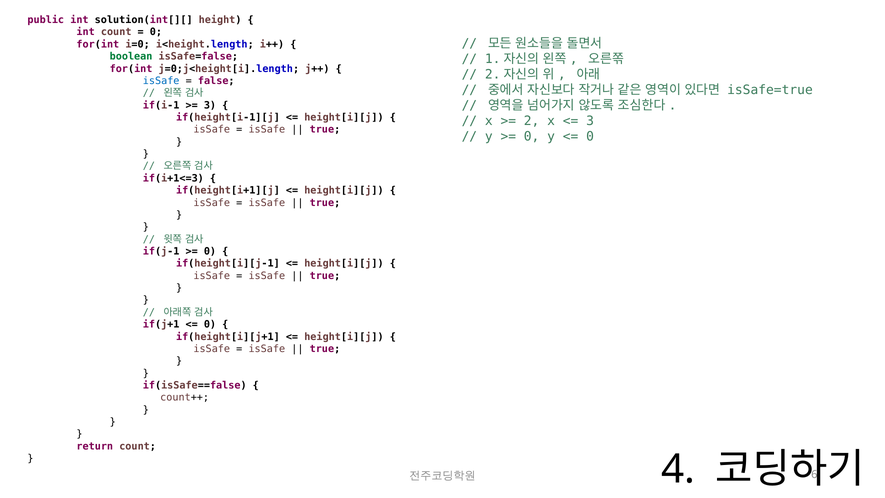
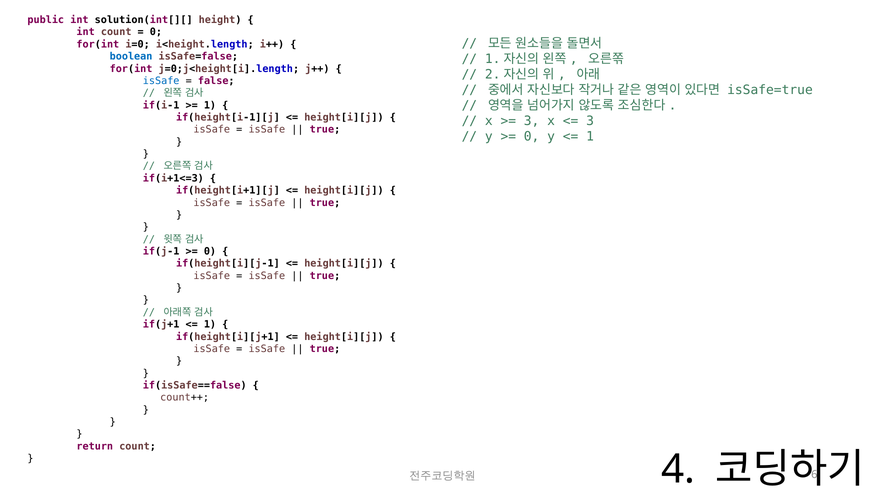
boolean colour: green -> blue
3 at (210, 105): 3 -> 1
2 at (532, 121): 2 -> 3
0 at (590, 136): 0 -> 1
0 at (210, 324): 0 -> 1
